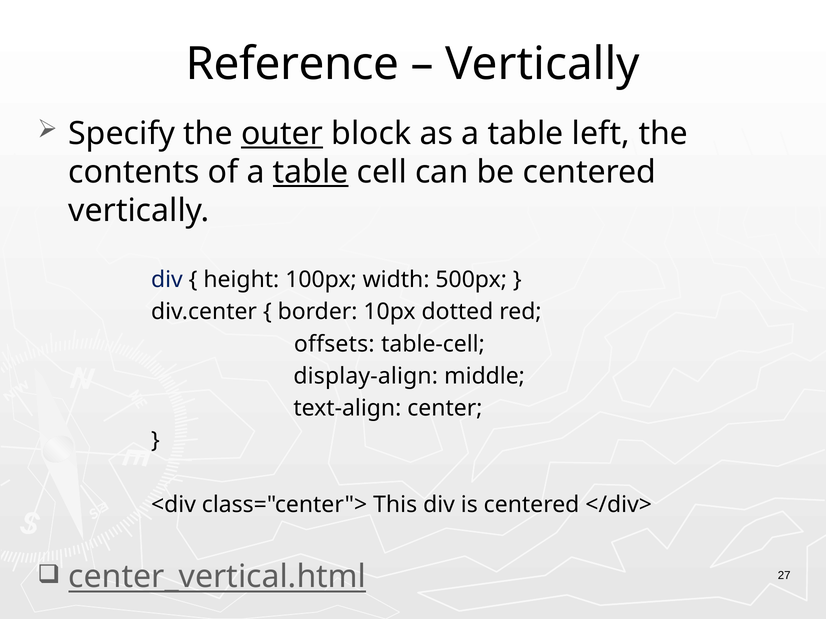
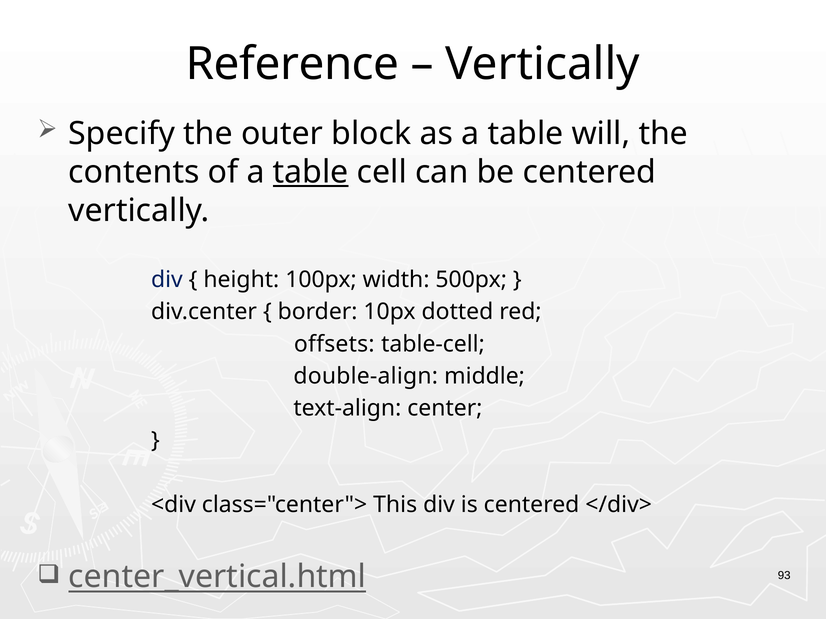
outer underline: present -> none
left: left -> will
display-align: display-align -> double-align
27: 27 -> 93
